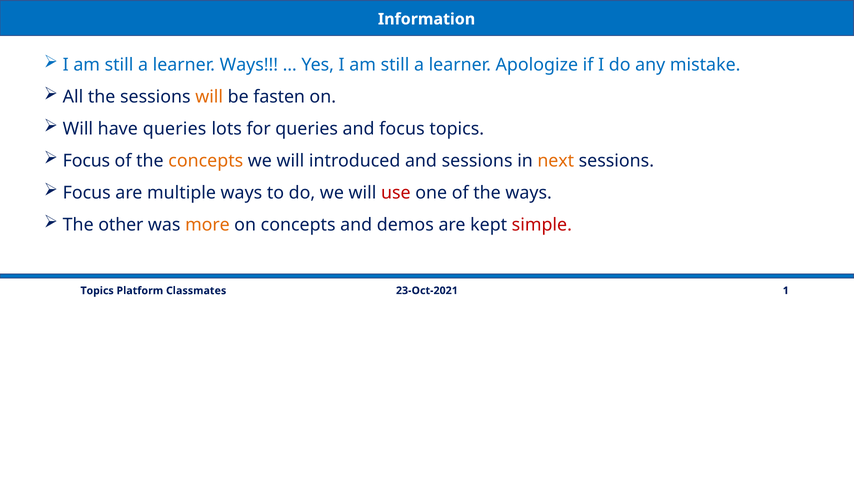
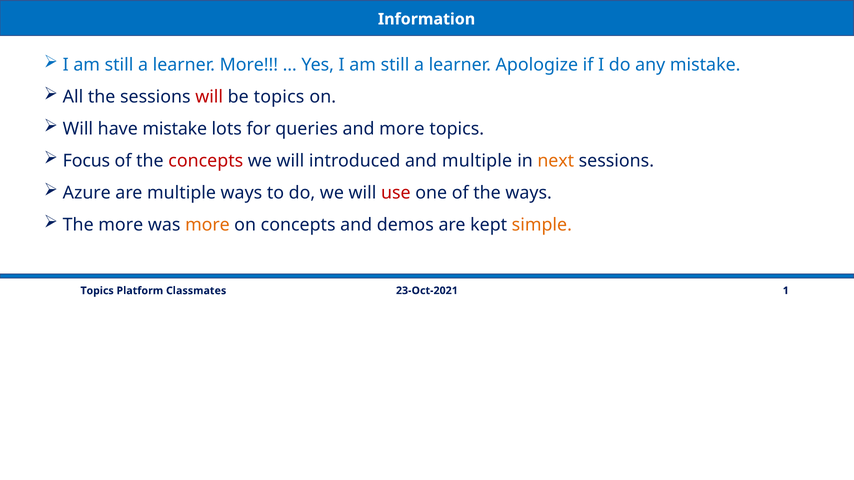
learner Ways: Ways -> More
will at (209, 97) colour: orange -> red
be fasten: fasten -> topics
have queries: queries -> mistake
and focus: focus -> more
concepts at (206, 161) colour: orange -> red
and sessions: sessions -> multiple
Focus at (87, 193): Focus -> Azure
The other: other -> more
simple colour: red -> orange
